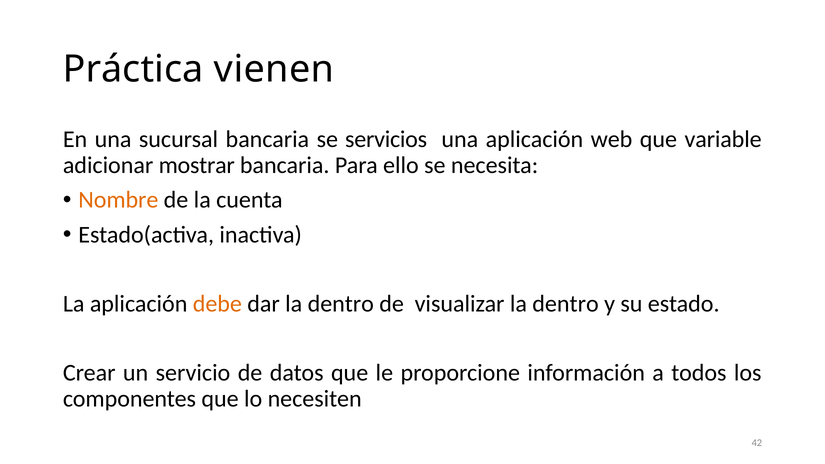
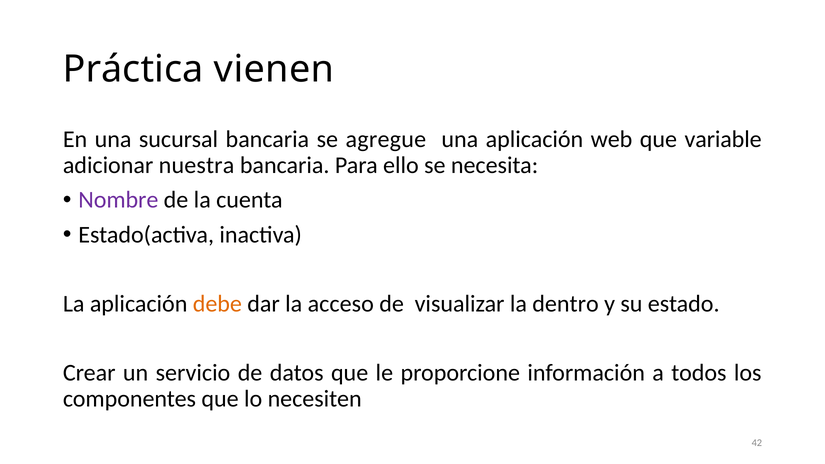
servicios: servicios -> agregue
mostrar: mostrar -> nuestra
Nombre colour: orange -> purple
dar la dentro: dentro -> acceso
